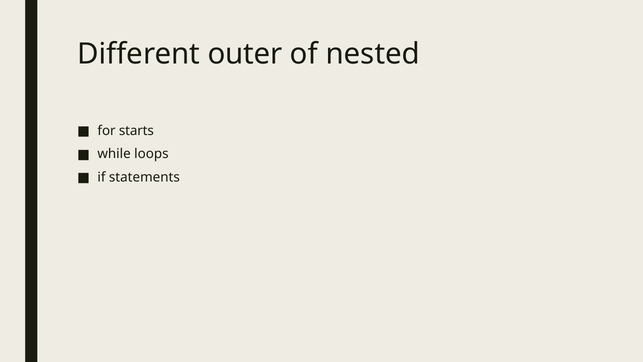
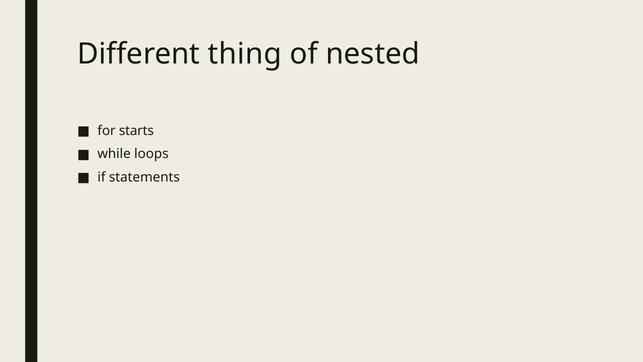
outer: outer -> thing
